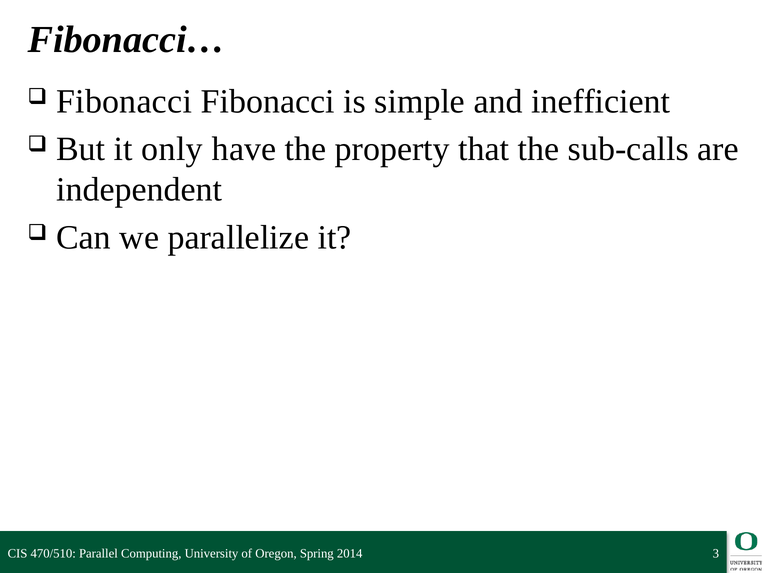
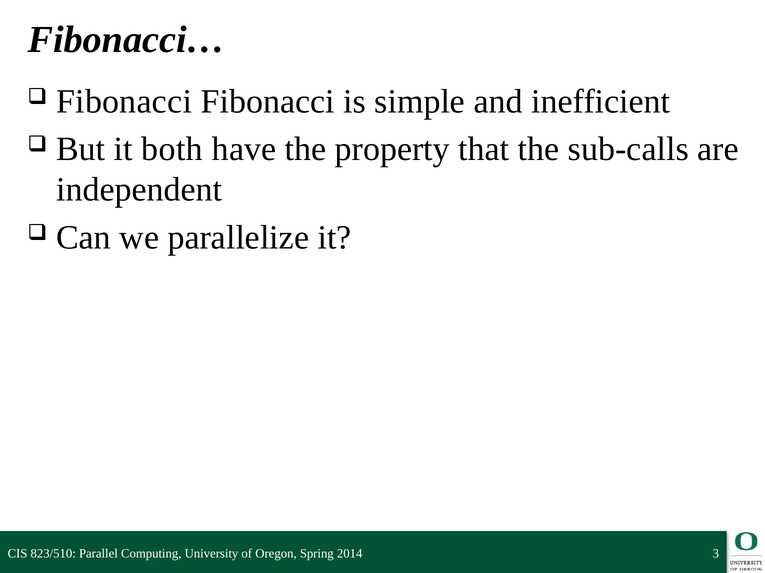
only: only -> both
470/510: 470/510 -> 823/510
